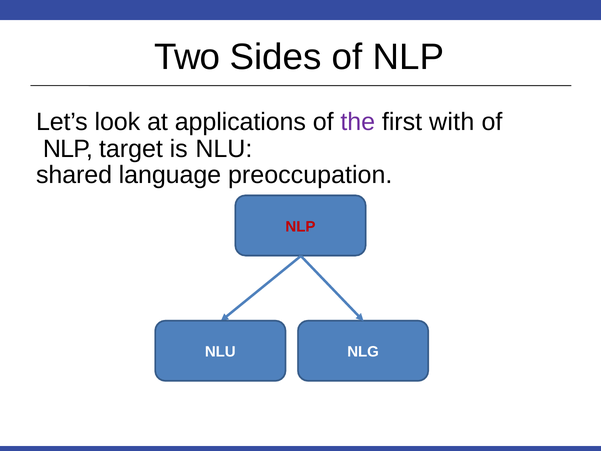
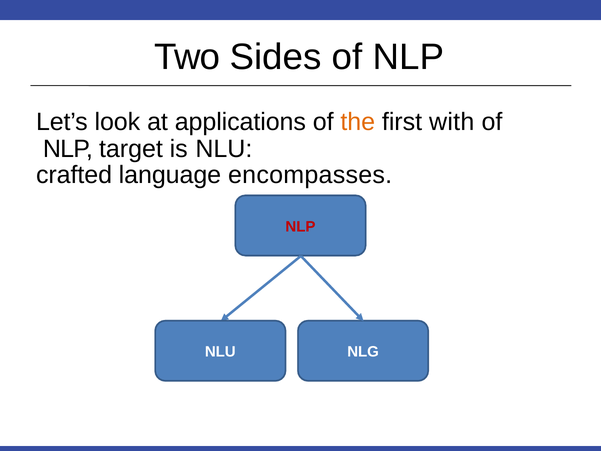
the colour: purple -> orange
shared: shared -> crafted
preoccupation: preoccupation -> encompasses
